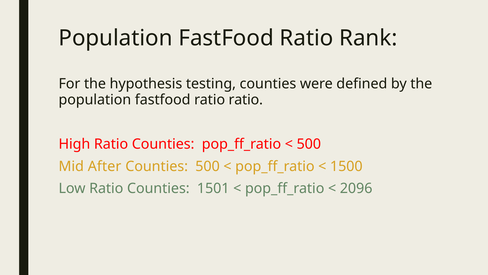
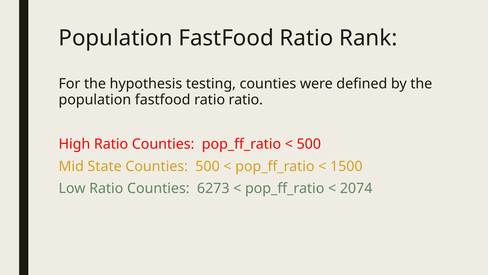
After: After -> State
1501: 1501 -> 6273
2096: 2096 -> 2074
